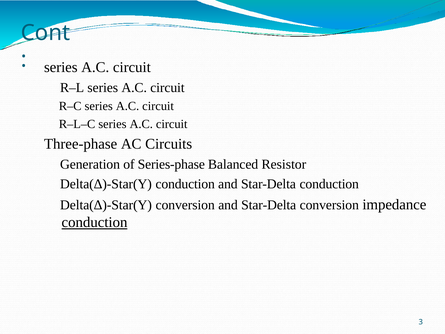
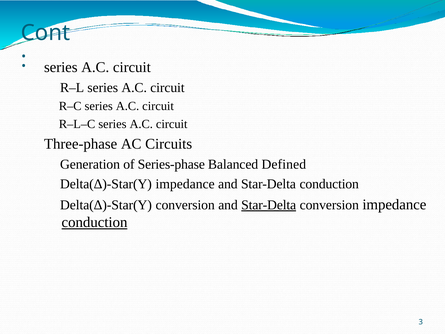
Resistor: Resistor -> Defined
conduction at (185, 184): conduction -> impedance
Star-Delta at (269, 205) underline: none -> present
